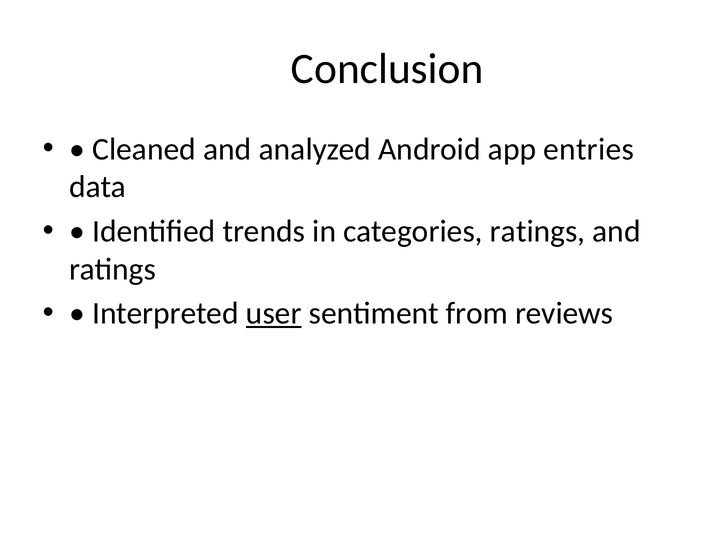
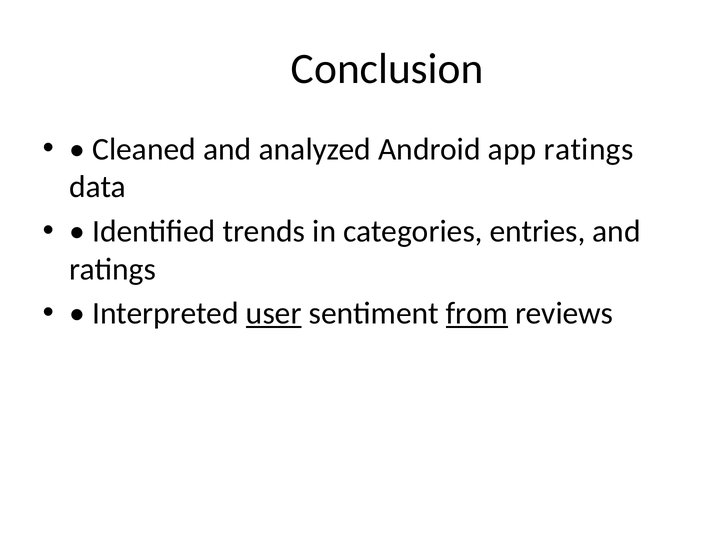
app entries: entries -> ratings
categories ratings: ratings -> entries
from underline: none -> present
